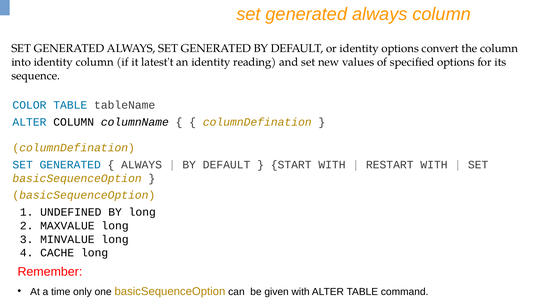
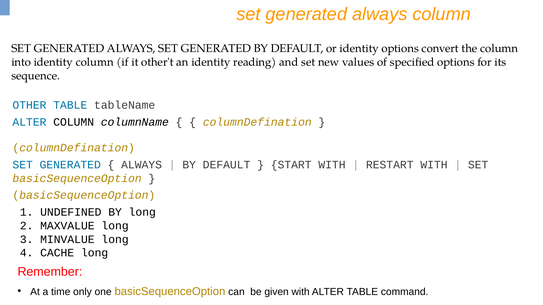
latest't: latest't -> other't
COLOR: COLOR -> OTHER
